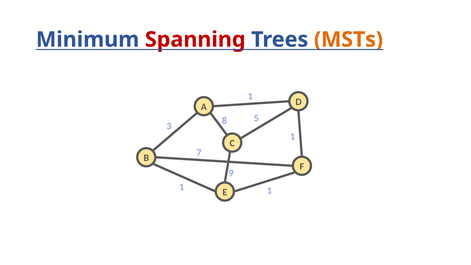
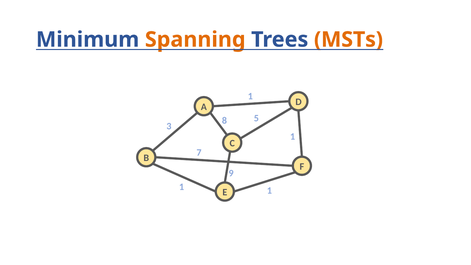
Spanning colour: red -> orange
